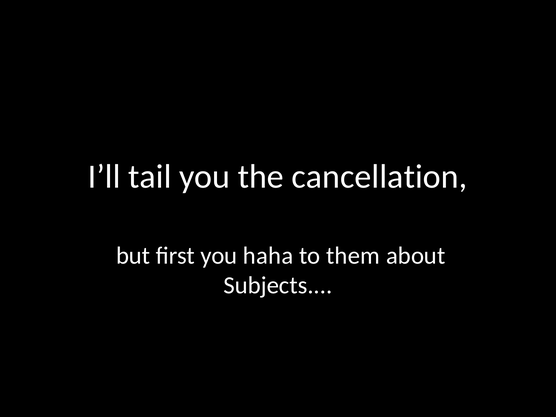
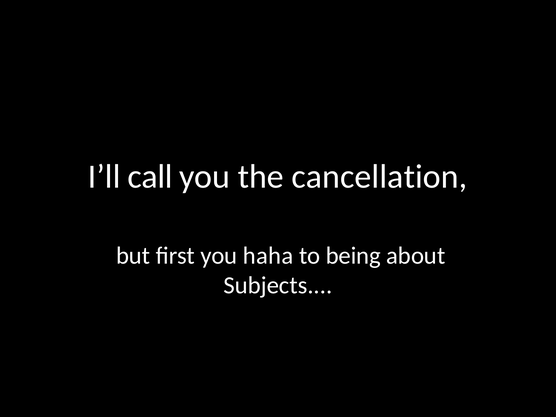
tail: tail -> call
them: them -> being
